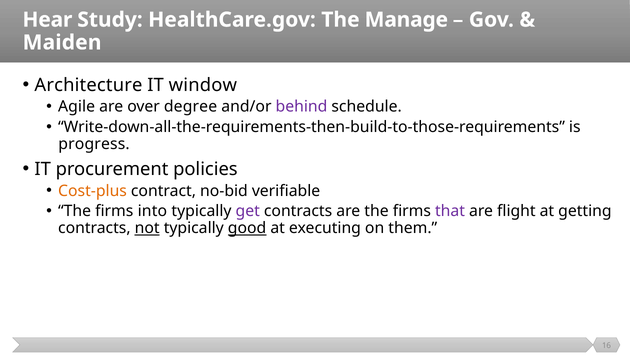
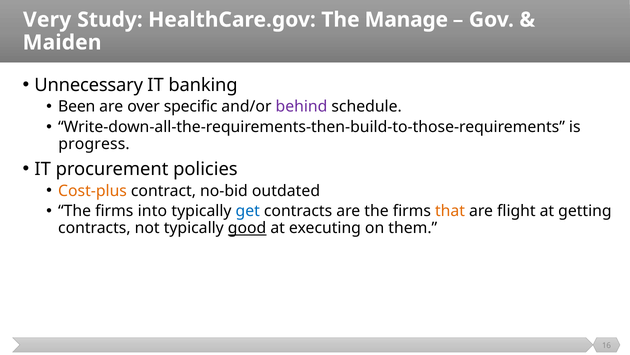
Hear: Hear -> Very
Architecture: Architecture -> Unnecessary
window: window -> banking
Agile: Agile -> Been
degree: degree -> specific
verifiable: verifiable -> outdated
get colour: purple -> blue
that colour: purple -> orange
not underline: present -> none
